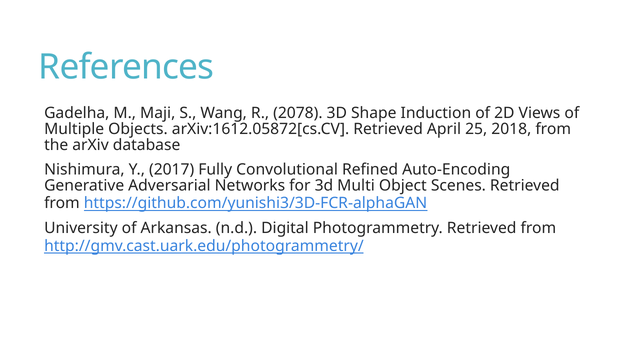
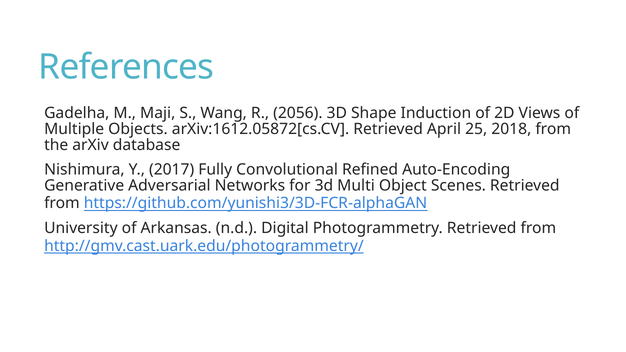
2078: 2078 -> 2056
